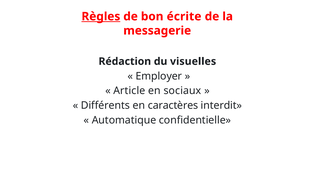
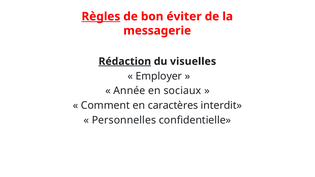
écrite: écrite -> éviter
Rédaction underline: none -> present
Article: Article -> Année
Différents: Différents -> Comment
Automatique: Automatique -> Personnelles
